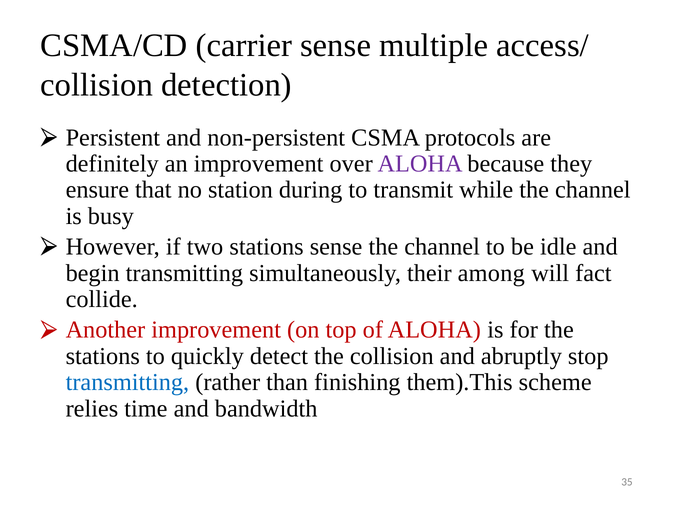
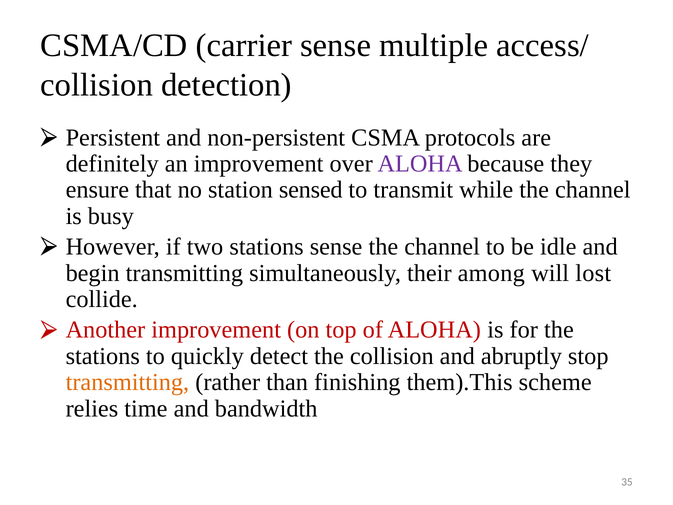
during: during -> sensed
fact: fact -> lost
transmitting at (127, 382) colour: blue -> orange
